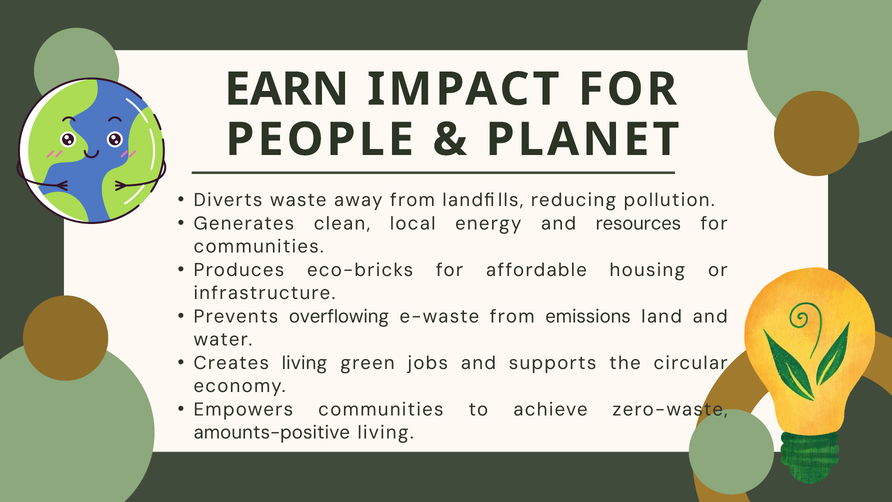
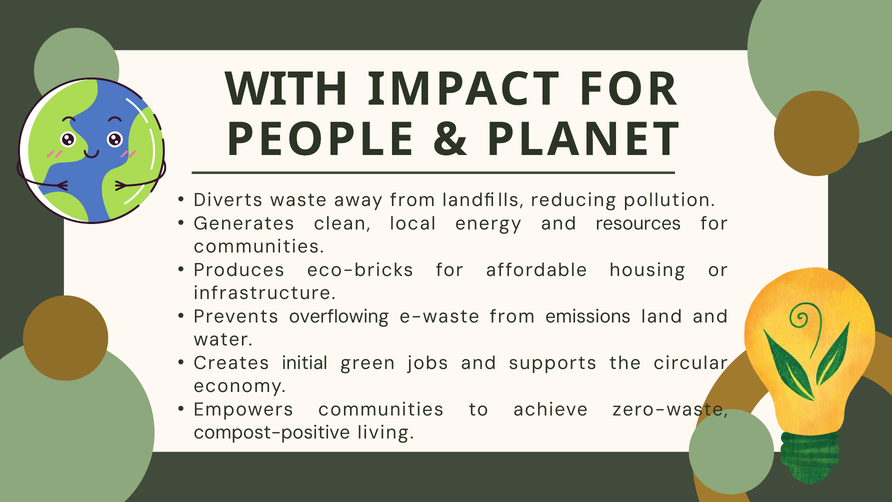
EARN: EARN -> WITH
Creates living: living -> initial
amounts-positive: amounts-positive -> compost-positive
